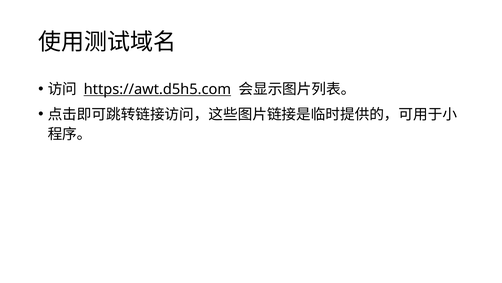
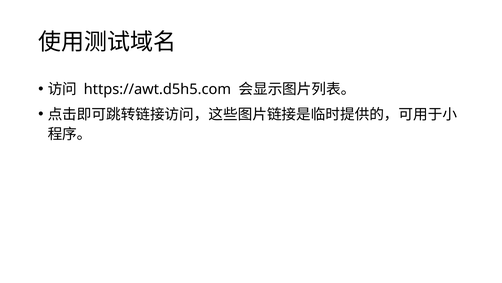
https://awt.d5h5.com underline: present -> none
